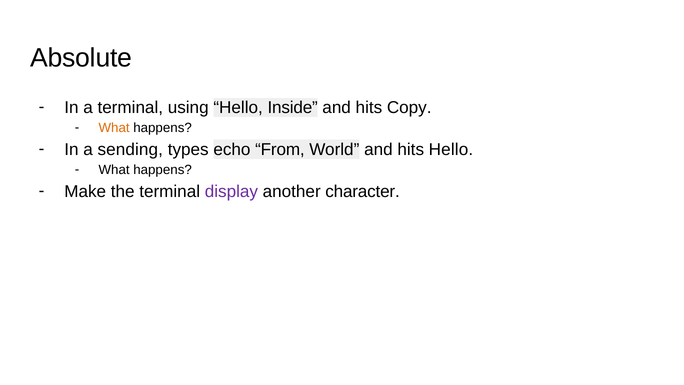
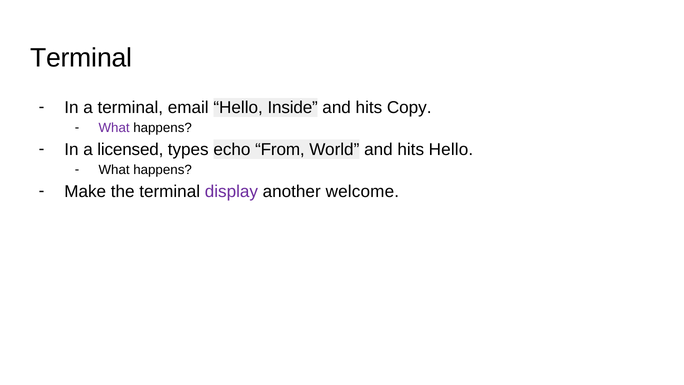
Absolute at (81, 58): Absolute -> Terminal
using: using -> email
What at (114, 128) colour: orange -> purple
sending: sending -> licensed
character: character -> welcome
